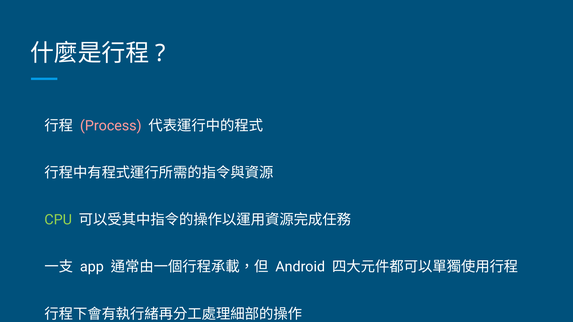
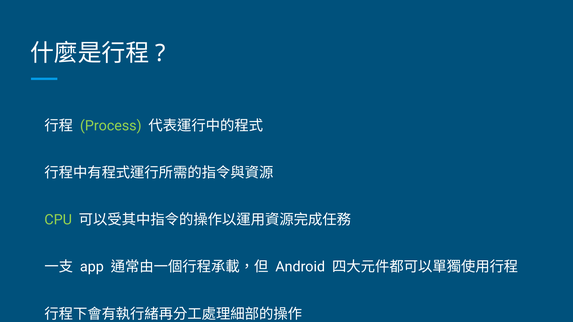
Process colour: pink -> light green
